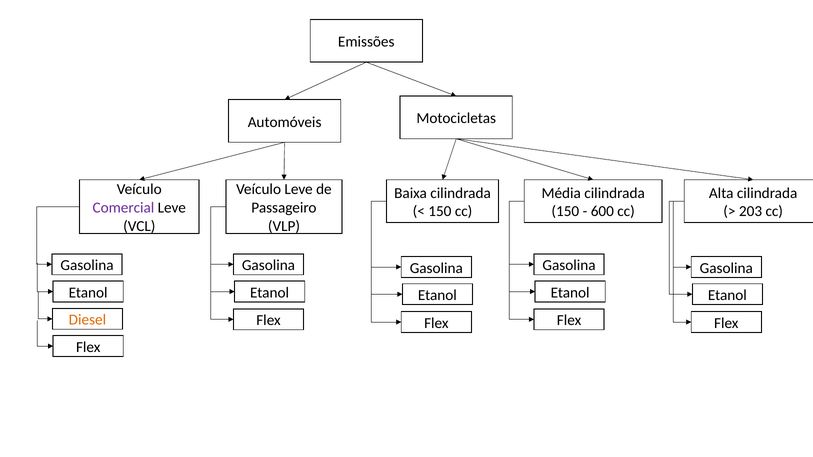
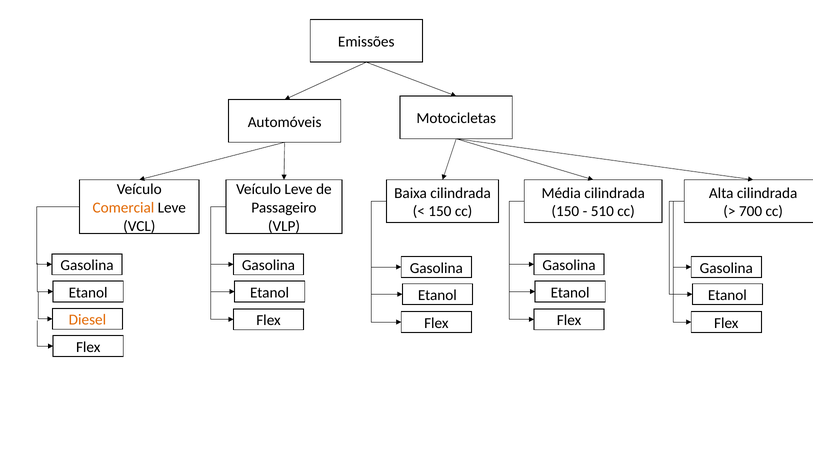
Comercial colour: purple -> orange
600: 600 -> 510
203: 203 -> 700
